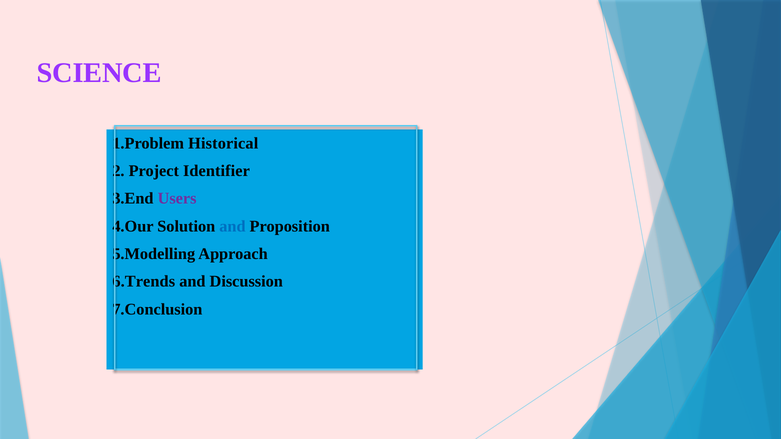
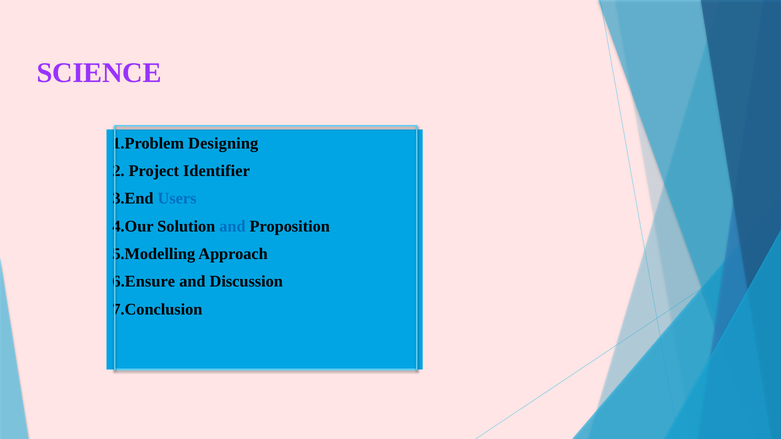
Historical: Historical -> Designing
Users colour: purple -> blue
6.Trends: 6.Trends -> 6.Ensure
